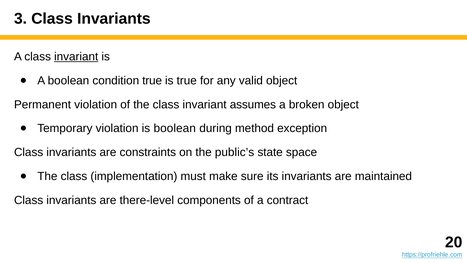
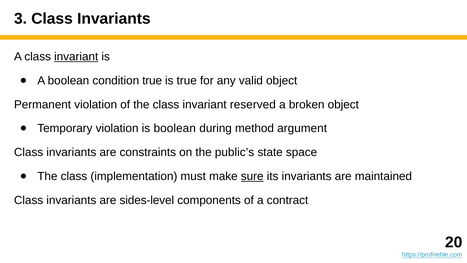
assumes: assumes -> reserved
exception: exception -> argument
sure underline: none -> present
there-level: there-level -> sides-level
